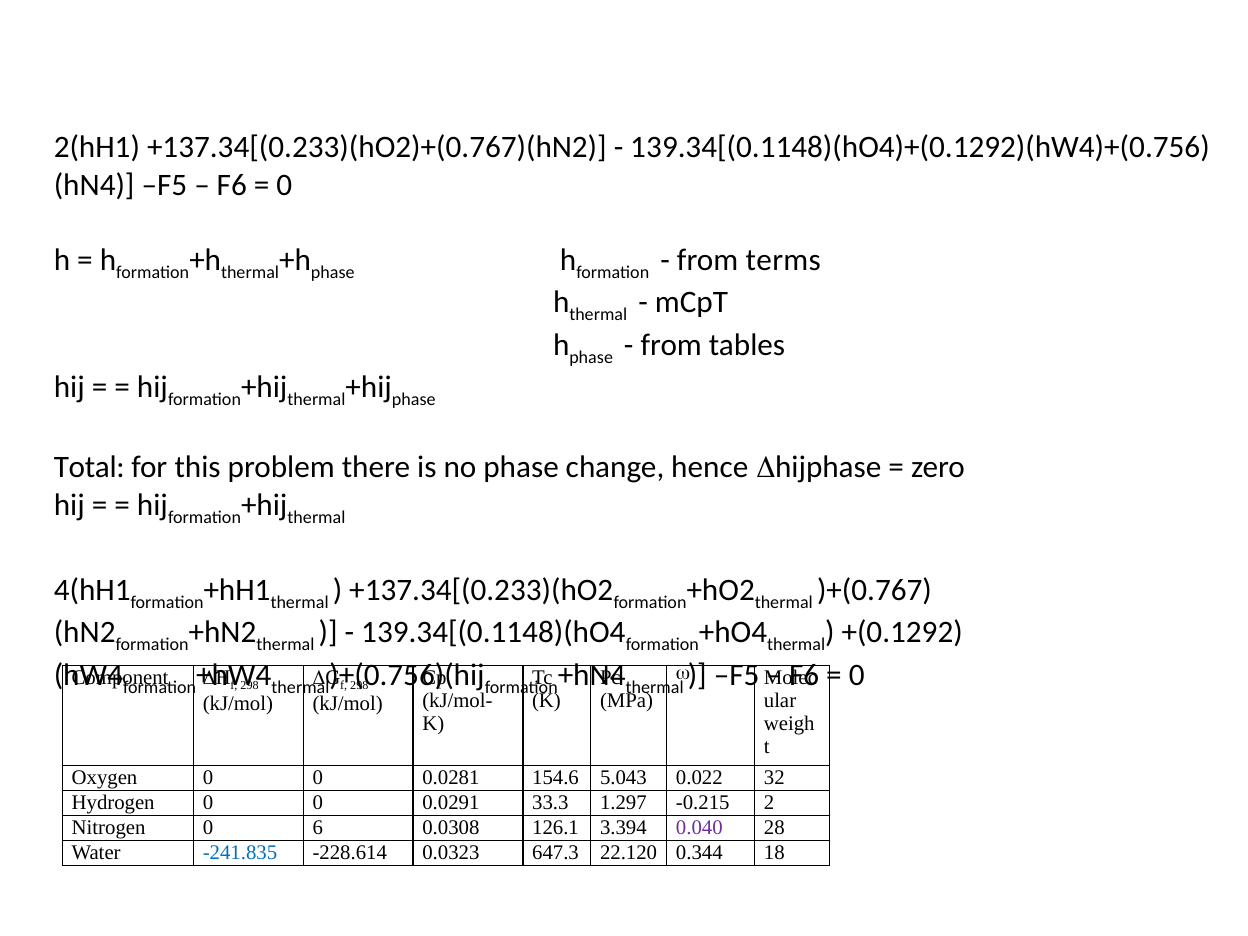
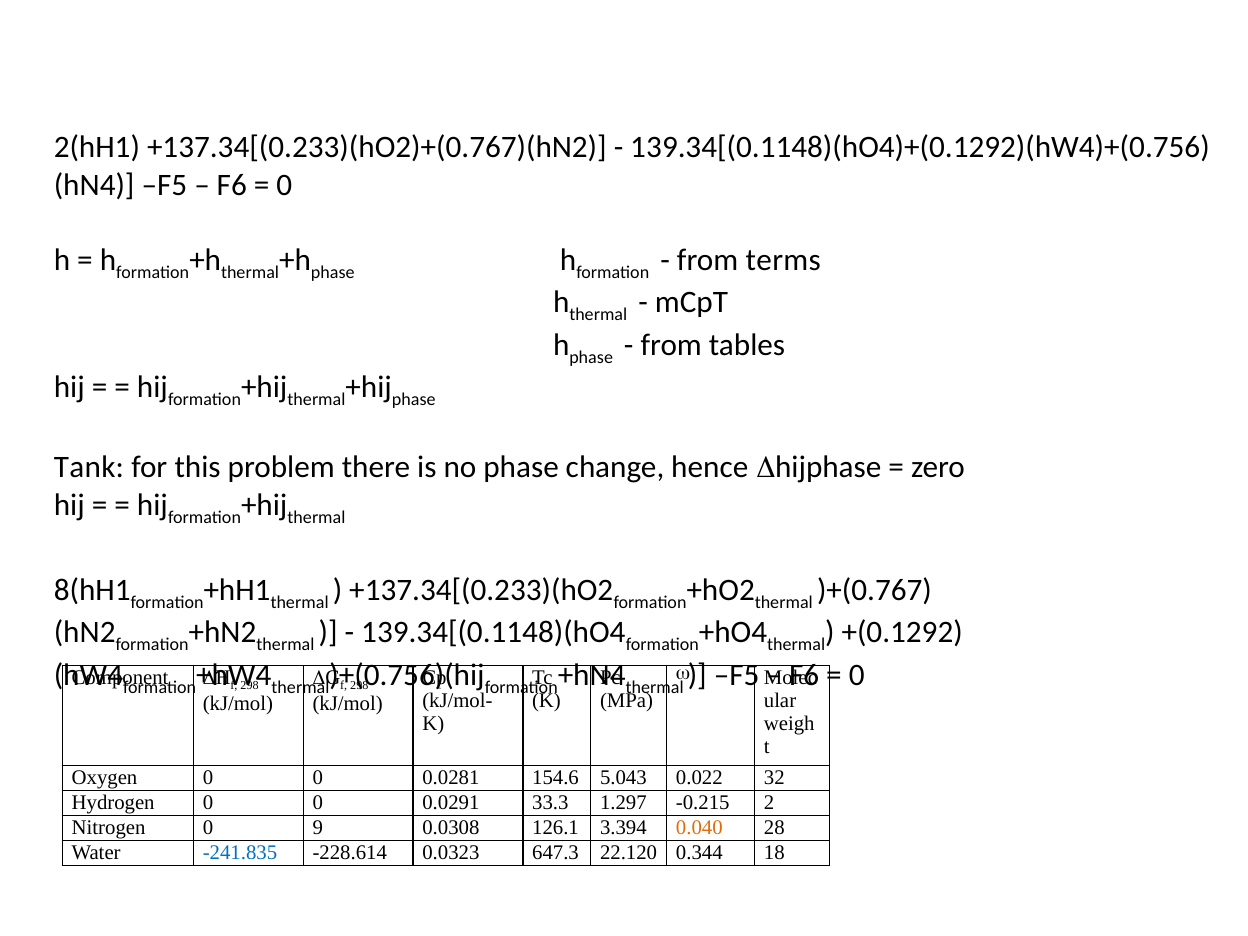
Total: Total -> Tank
4(hH1: 4(hH1 -> 8(hH1
6: 6 -> 9
0.040 colour: purple -> orange
